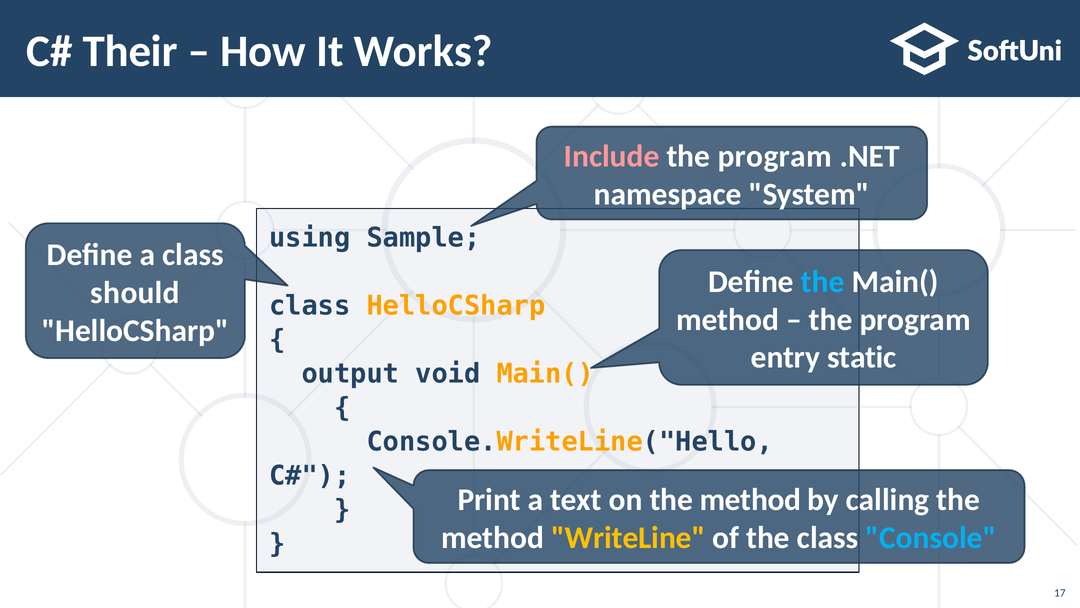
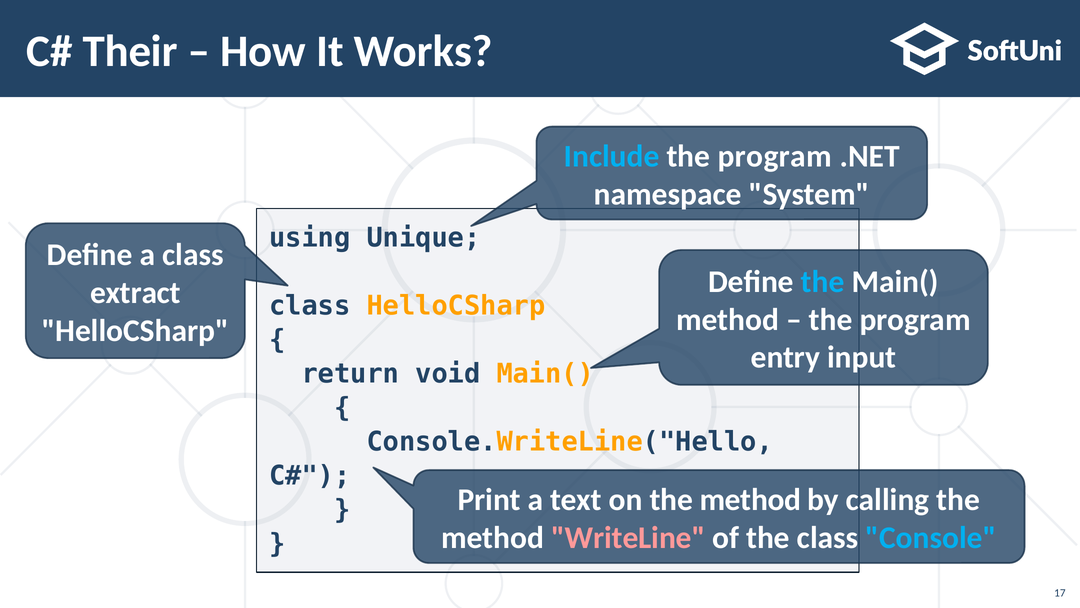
Include colour: pink -> light blue
Sample: Sample -> Unique
should: should -> extract
static: static -> input
output: output -> return
WriteLine colour: yellow -> pink
